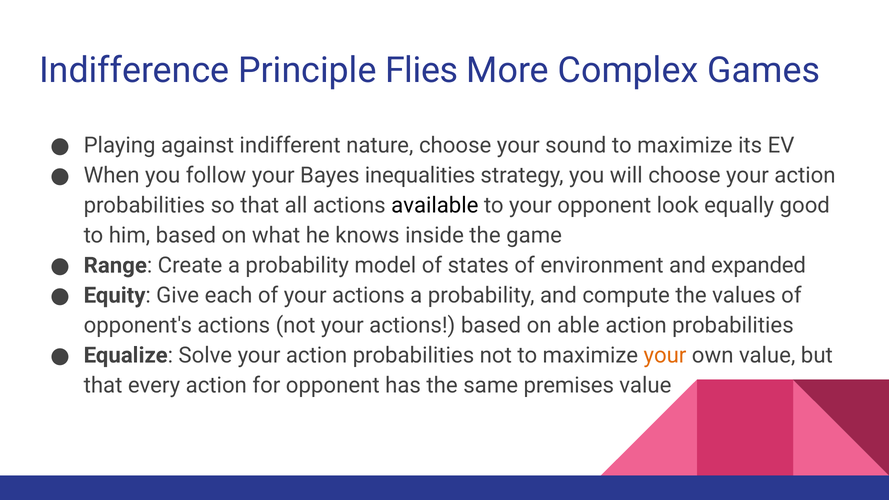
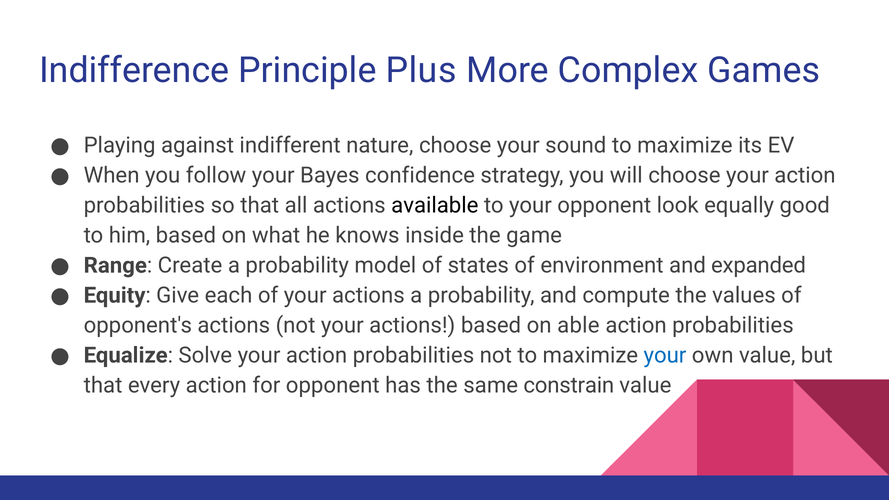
Flies: Flies -> Plus
inequalities: inequalities -> confidence
your at (665, 355) colour: orange -> blue
premises: premises -> constrain
